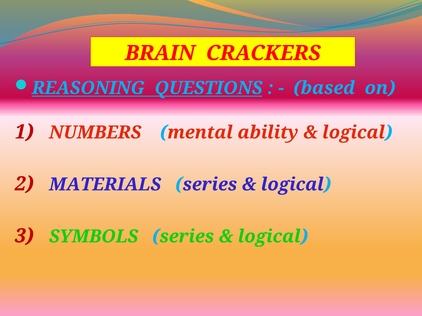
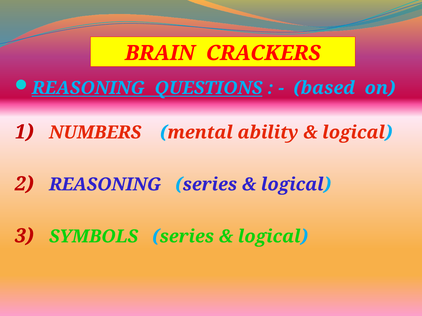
MATERIALS at (105, 185): MATERIALS -> REASONING
